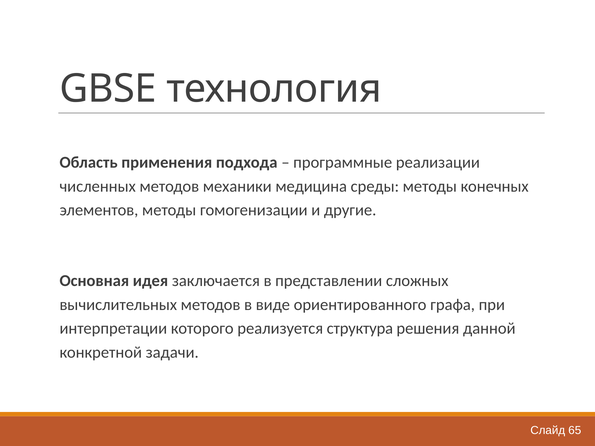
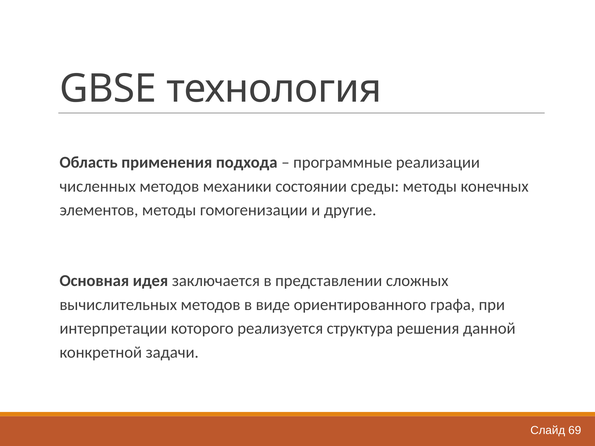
медицина: медицина -> состоянии
65: 65 -> 69
